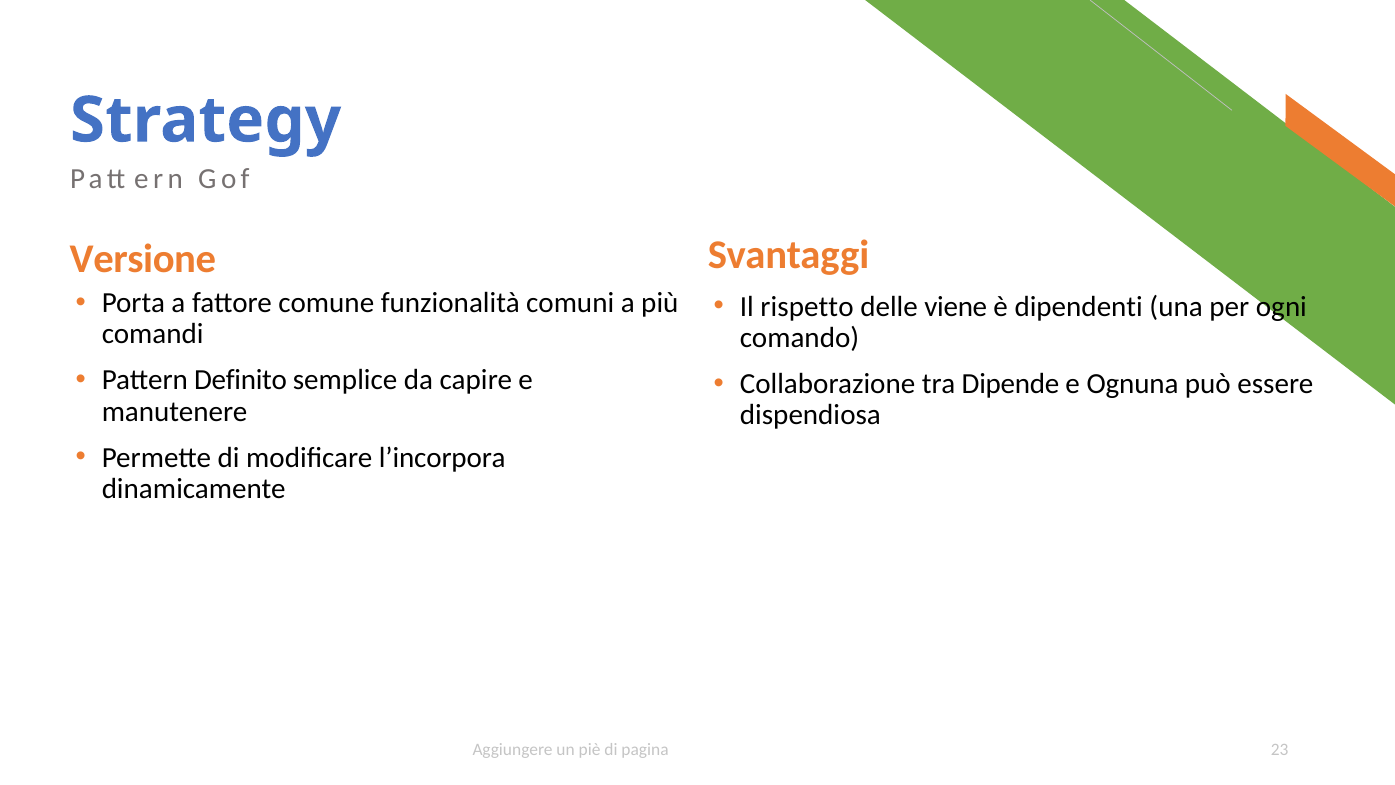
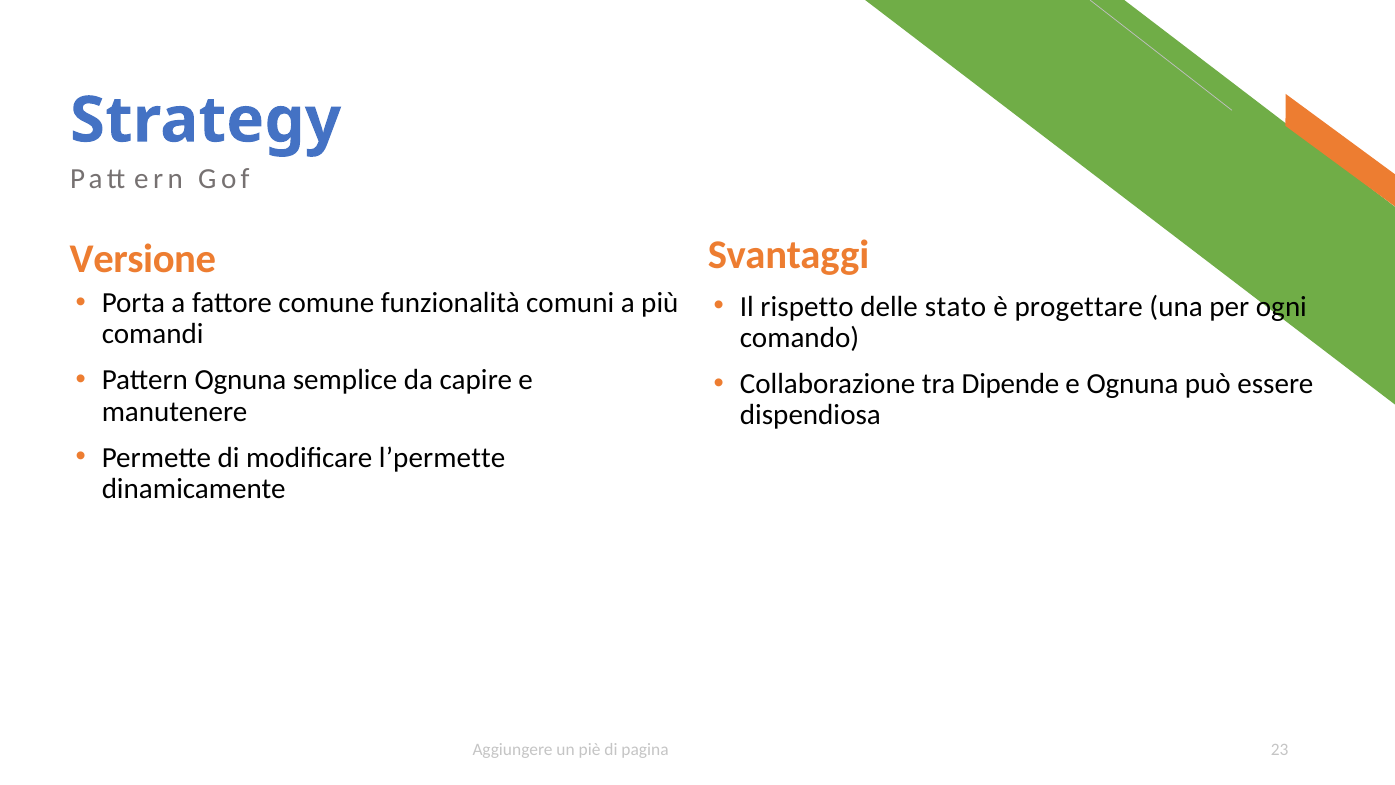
viene: viene -> stato
dipendenti: dipendenti -> progettare
Pattern Definito: Definito -> Ognuna
l’incorpora: l’incorpora -> l’permette
